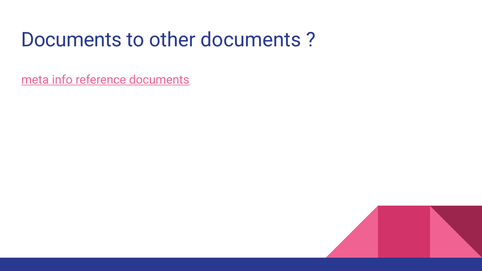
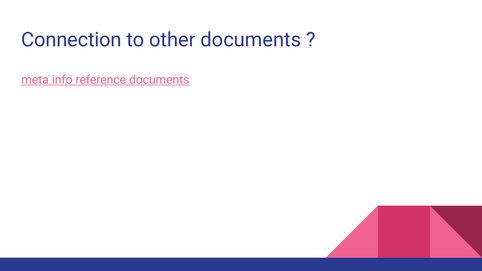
Documents at (71, 40): Documents -> Connection
